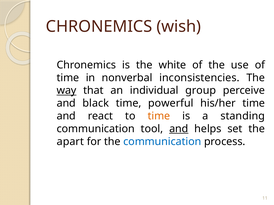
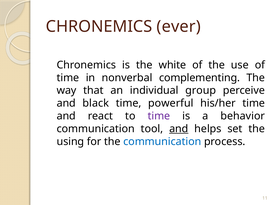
wish: wish -> ever
inconsistencies: inconsistencies -> complementing
way underline: present -> none
time at (159, 116) colour: orange -> purple
standing: standing -> behavior
apart: apart -> using
